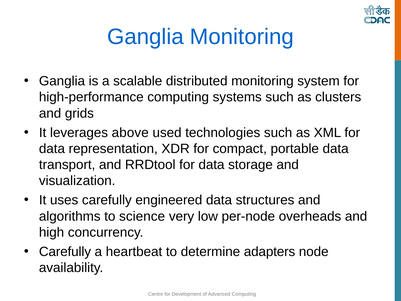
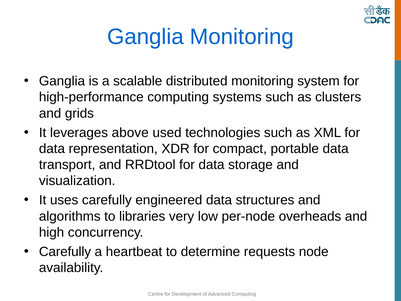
science: science -> libraries
adapters: adapters -> requests
